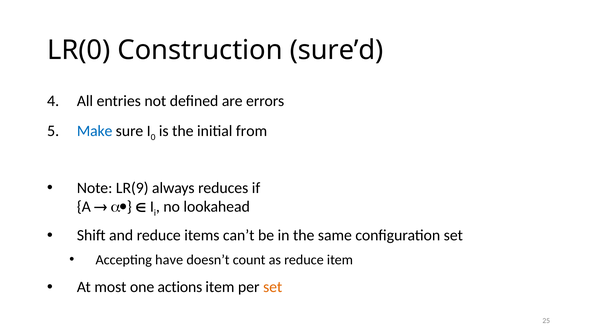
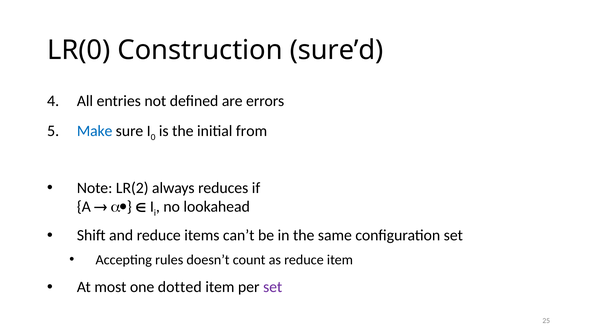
LR(9: LR(9 -> LR(2
have: have -> rules
actions: actions -> dotted
set at (273, 287) colour: orange -> purple
